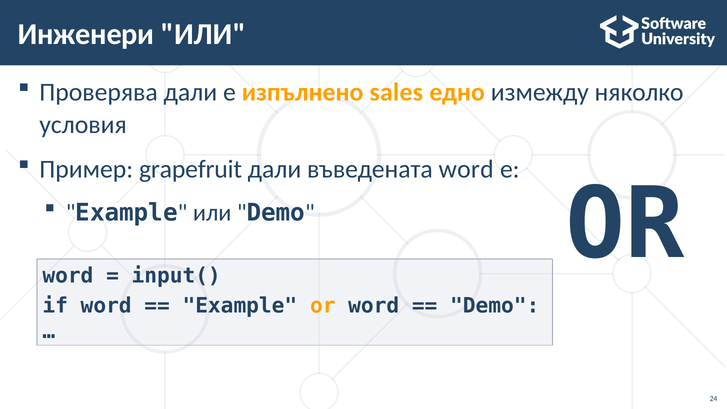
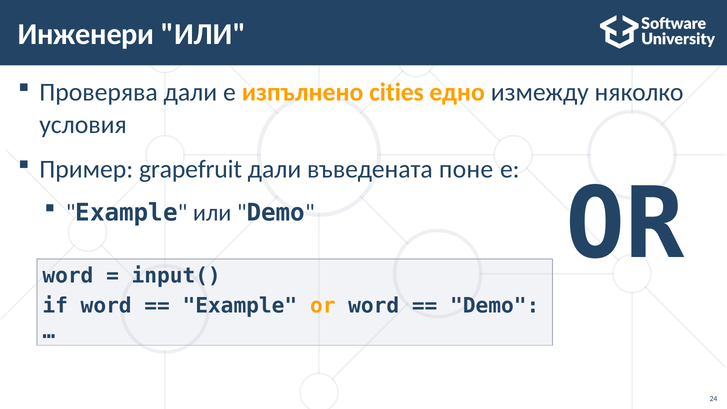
sales: sales -> cities
въведената word: word -> поне
